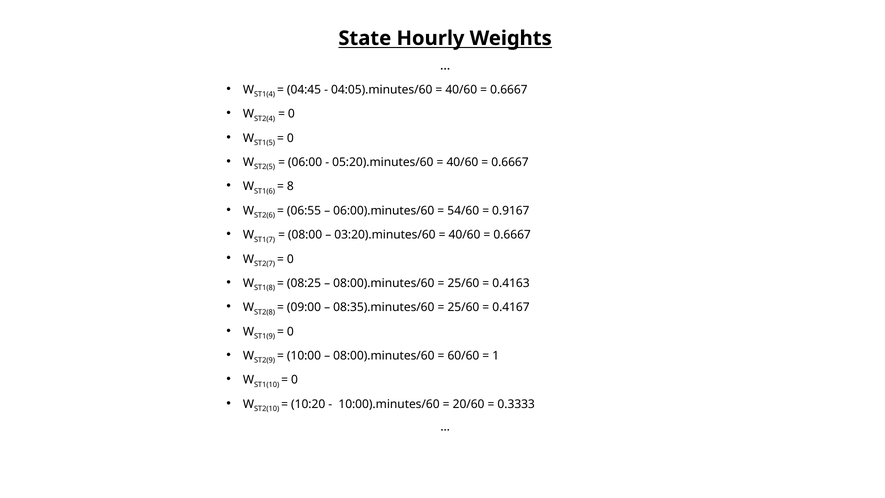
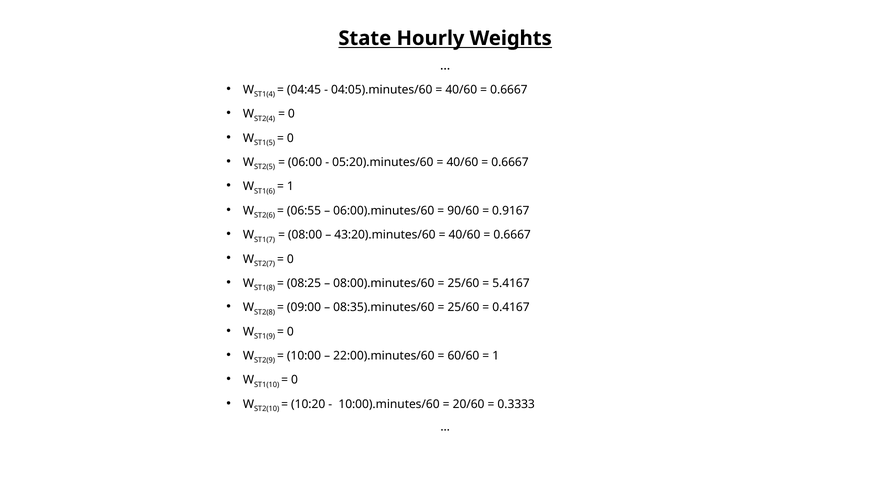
8 at (290, 186): 8 -> 1
54/60: 54/60 -> 90/60
03:20).minutes/60: 03:20).minutes/60 -> 43:20).minutes/60
0.4163: 0.4163 -> 5.4167
08:00).minutes/60 at (384, 356): 08:00).minutes/60 -> 22:00).minutes/60
